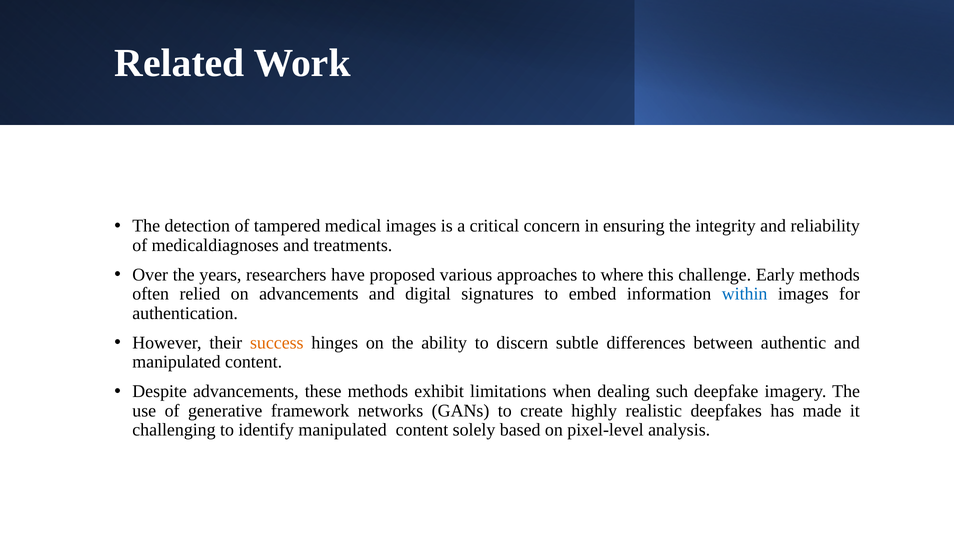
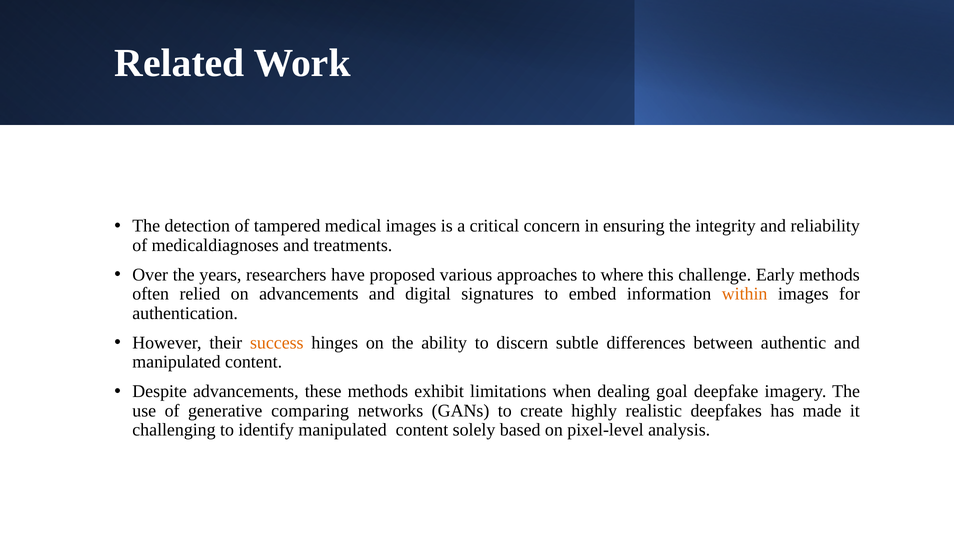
within colour: blue -> orange
such: such -> goal
framework: framework -> comparing
